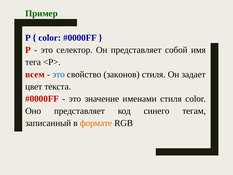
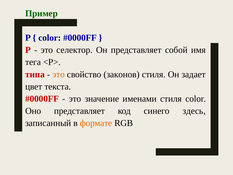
всем: всем -> типа
это at (59, 74) colour: blue -> orange
тегам: тегам -> здесь
